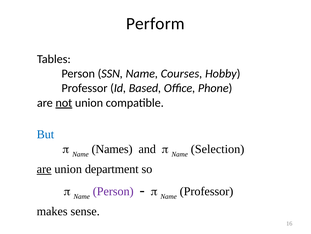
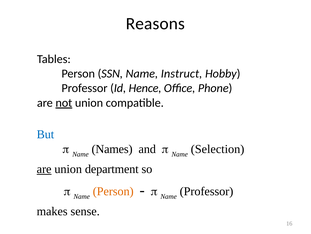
Perform: Perform -> Reasons
Courses: Courses -> Instruct
Based: Based -> Hence
Person at (113, 191) colour: purple -> orange
